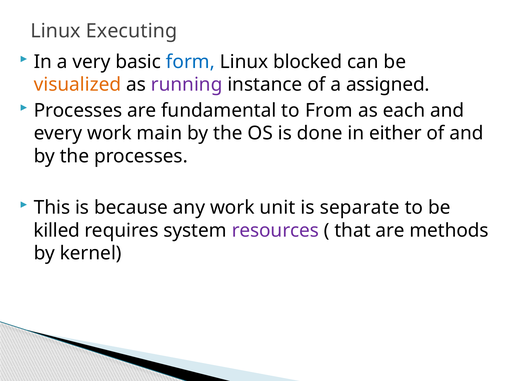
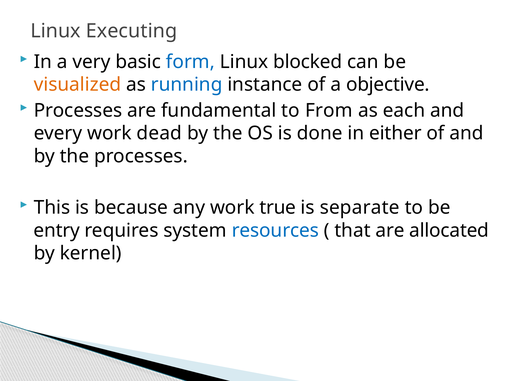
running colour: purple -> blue
assigned: assigned -> objective
main: main -> dead
unit: unit -> true
killed: killed -> entry
resources colour: purple -> blue
methods: methods -> allocated
